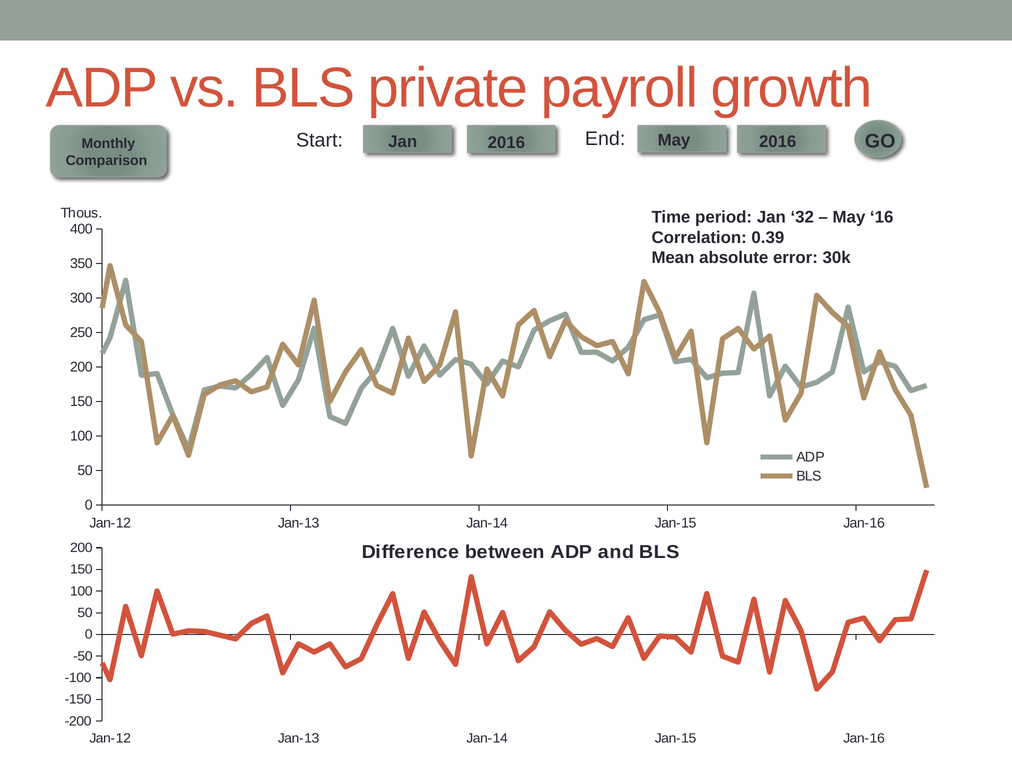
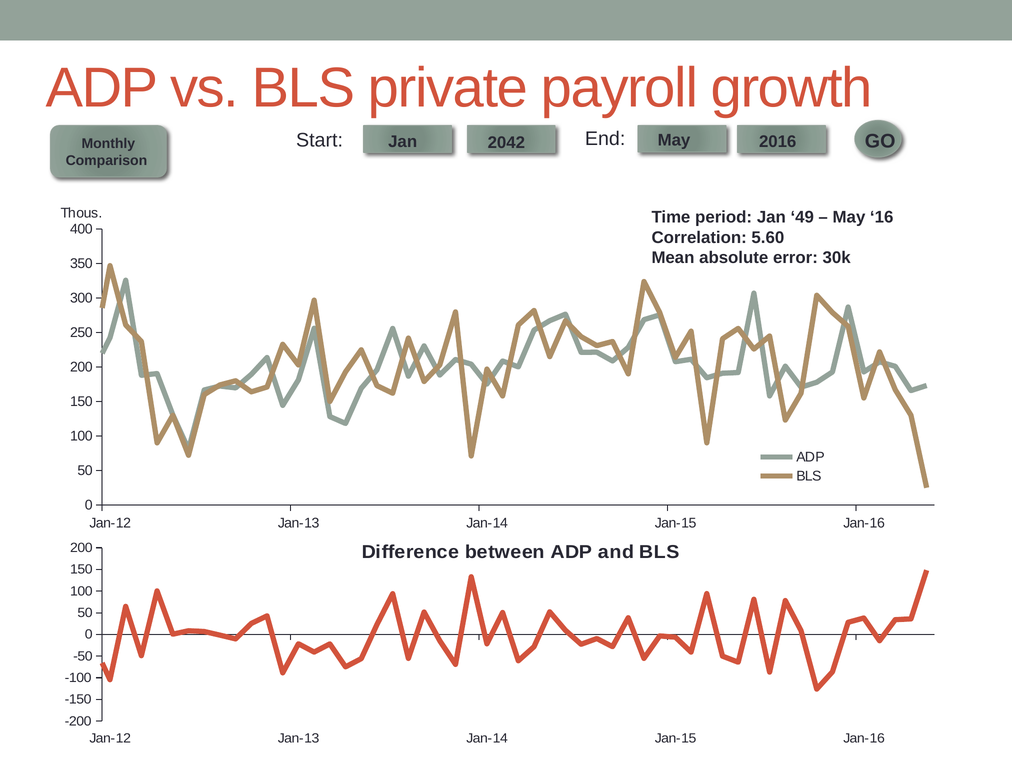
Jan 2016: 2016 -> 2042
32: 32 -> 49
0.39: 0.39 -> 5.60
